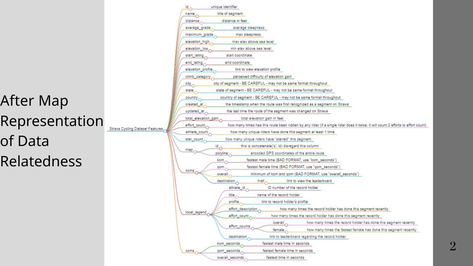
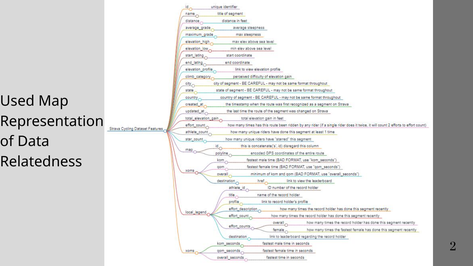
After: After -> Used
